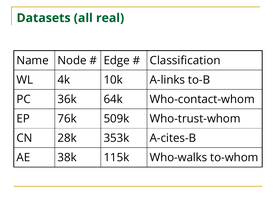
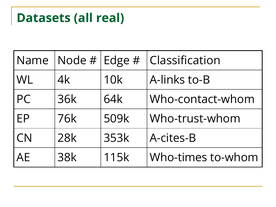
Who-walks: Who-walks -> Who-times
